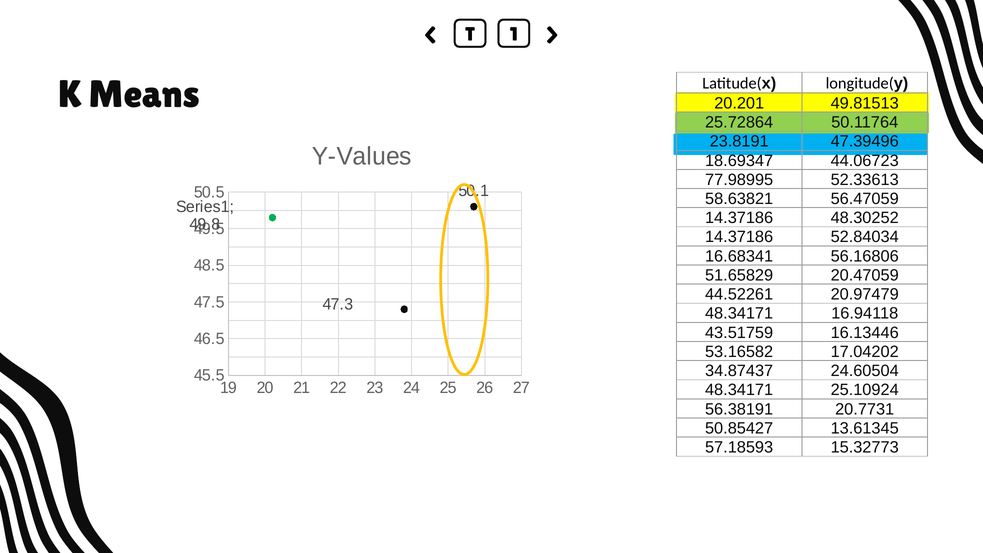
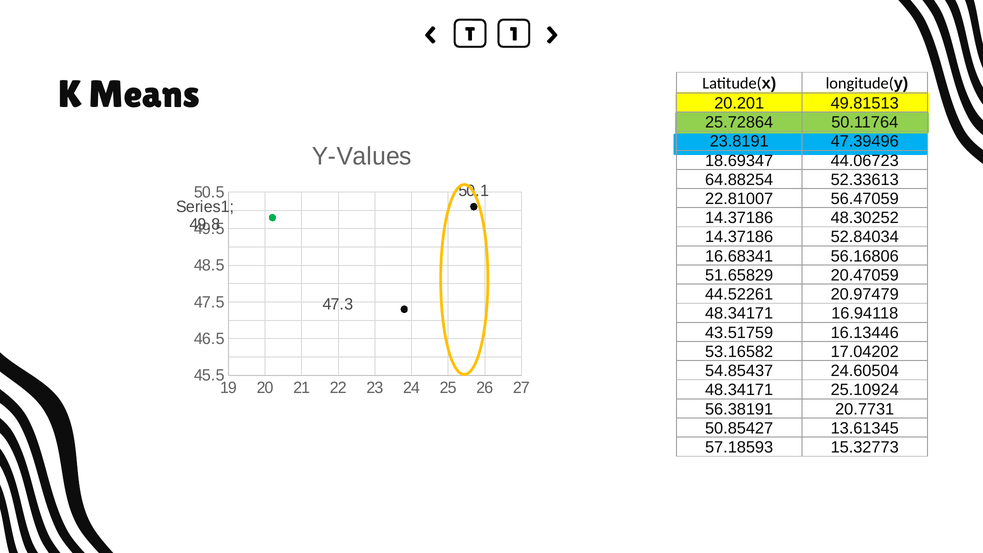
77.98995: 77.98995 -> 64.88254
58.63821: 58.63821 -> 22.81007
34.87437: 34.87437 -> 54.85437
